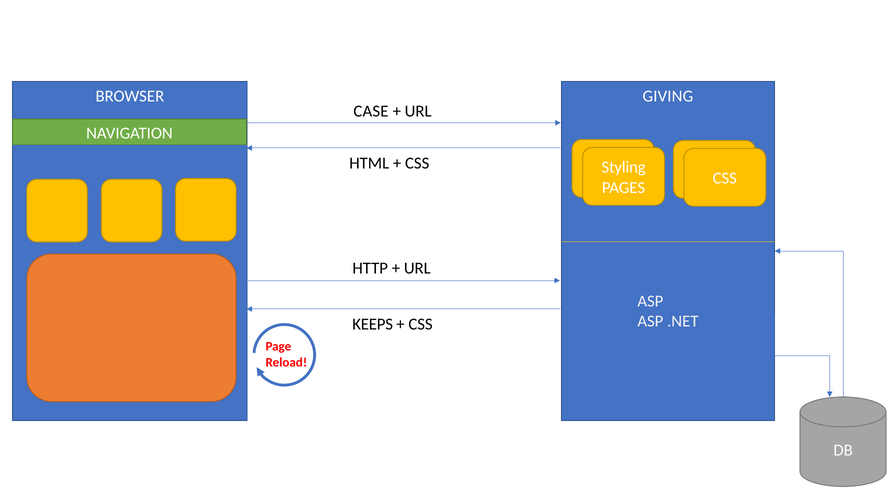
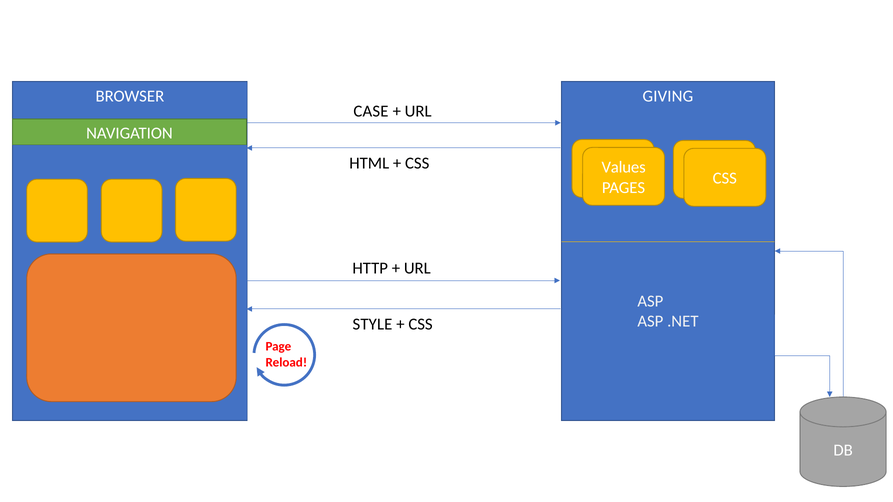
Styling: Styling -> Values
KEEPS: KEEPS -> STYLE
